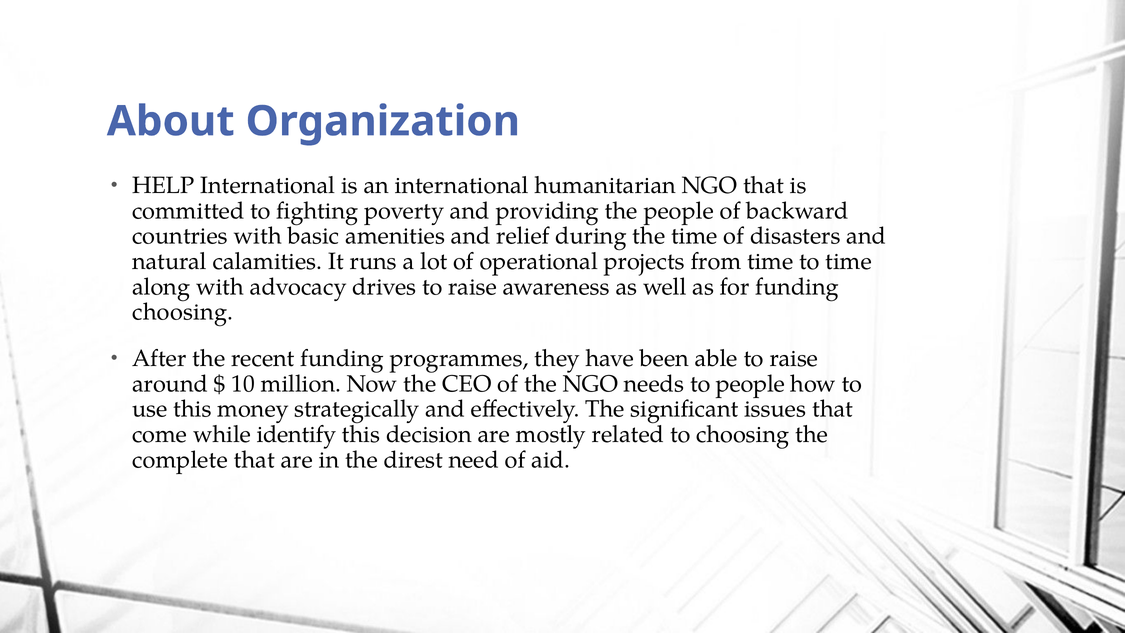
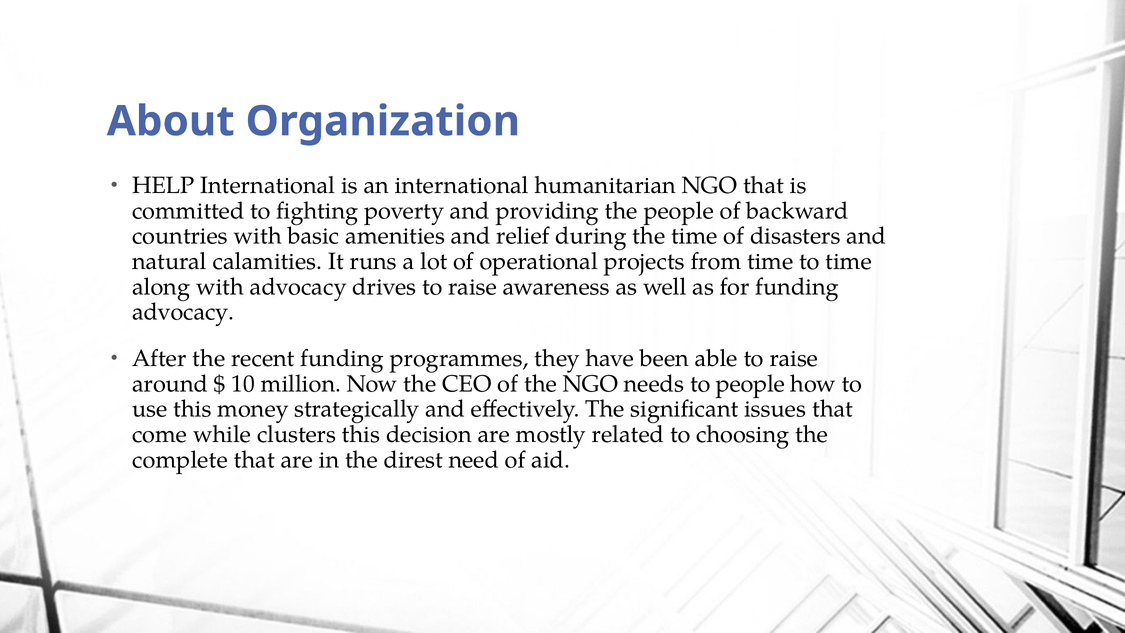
choosing at (183, 312): choosing -> advocacy
identify: identify -> clusters
